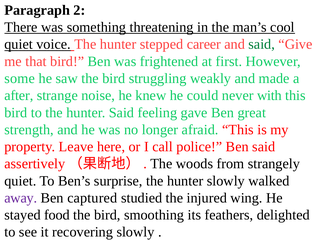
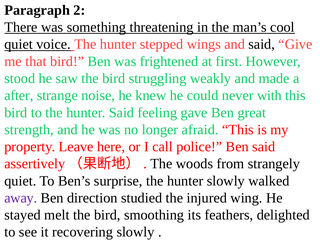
career: career -> wings
said at (262, 44) colour: green -> black
some: some -> stood
captured: captured -> direction
food: food -> melt
